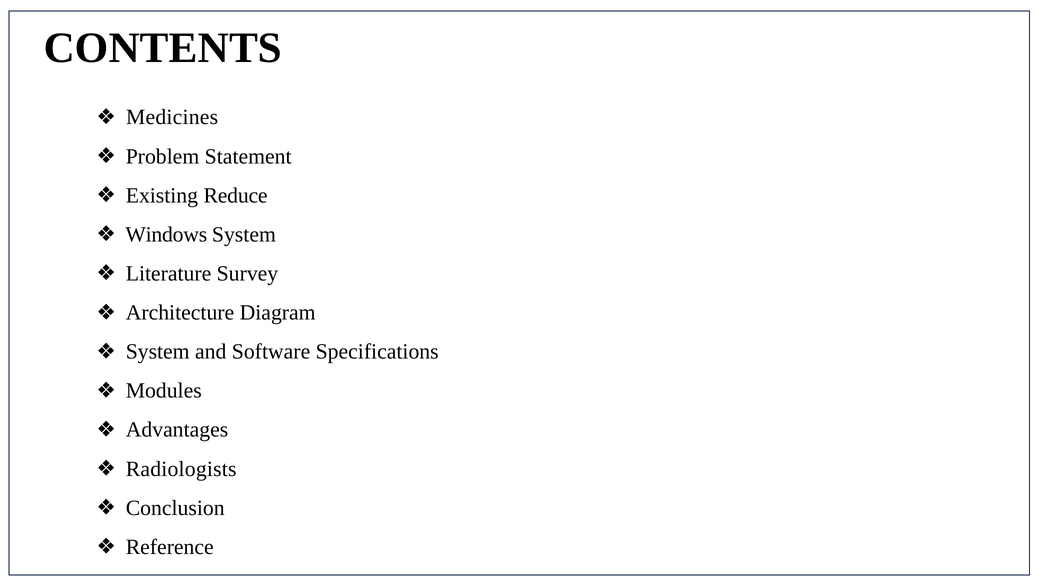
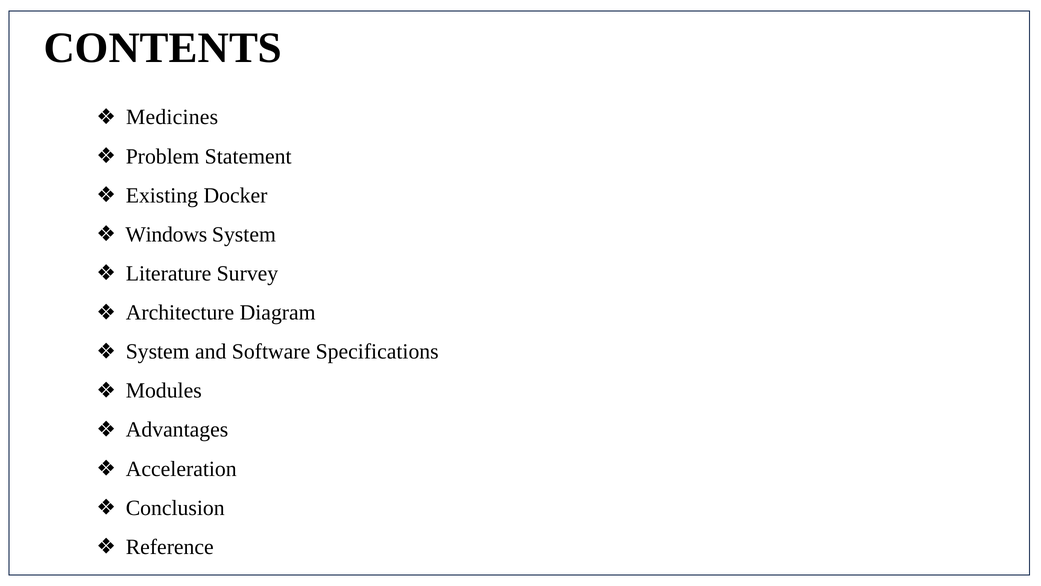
Reduce: Reduce -> Docker
Radiologists: Radiologists -> Acceleration
